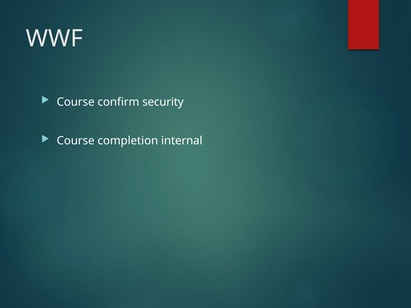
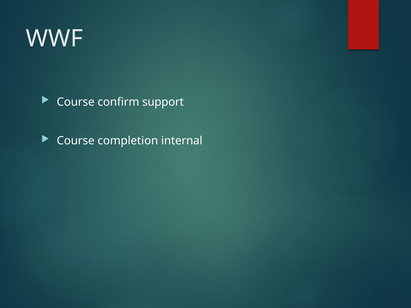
security: security -> support
